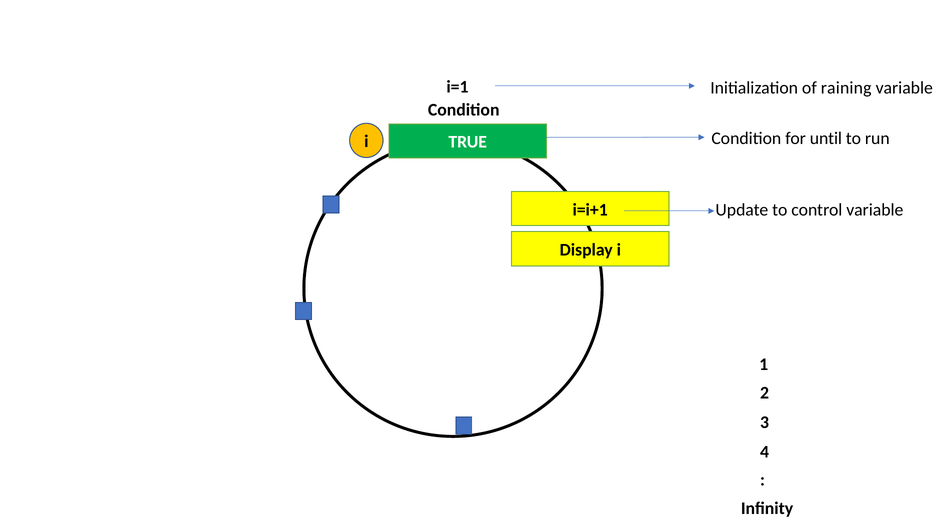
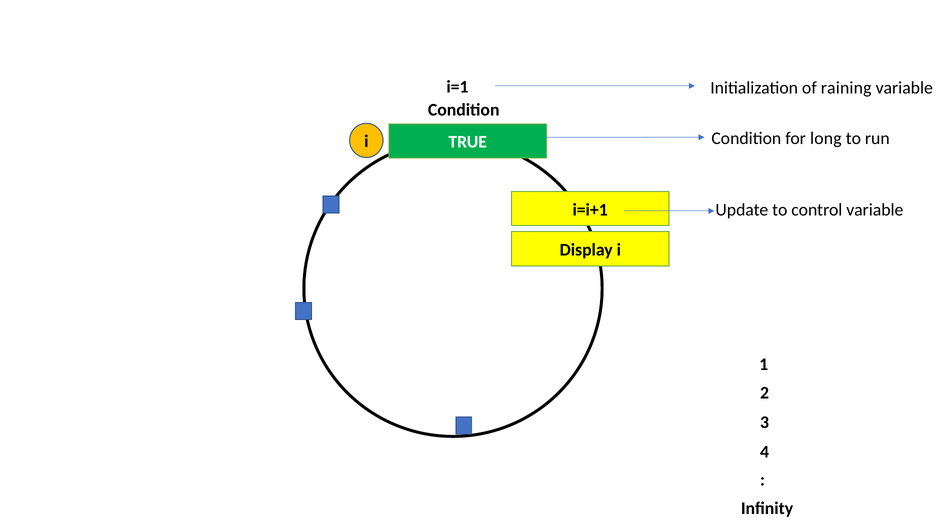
until: until -> long
